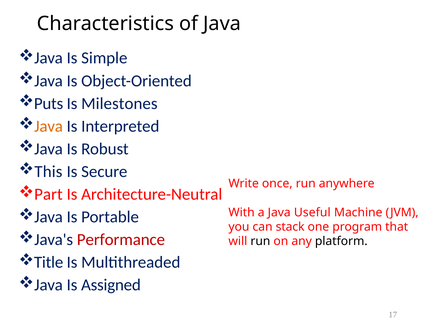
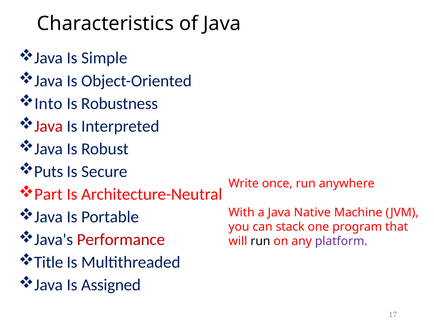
Puts: Puts -> Into
Milestones: Milestones -> Robustness
Java at (49, 126) colour: orange -> red
This: This -> Puts
Useful: Useful -> Native
platform colour: black -> purple
